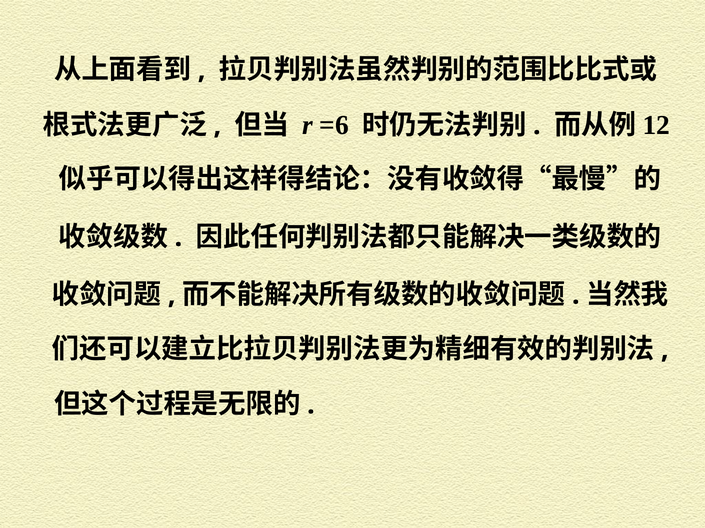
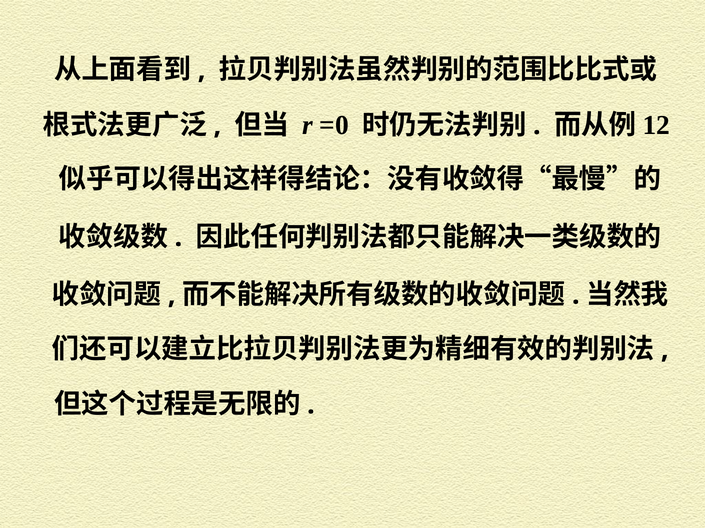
=6: =6 -> =0
